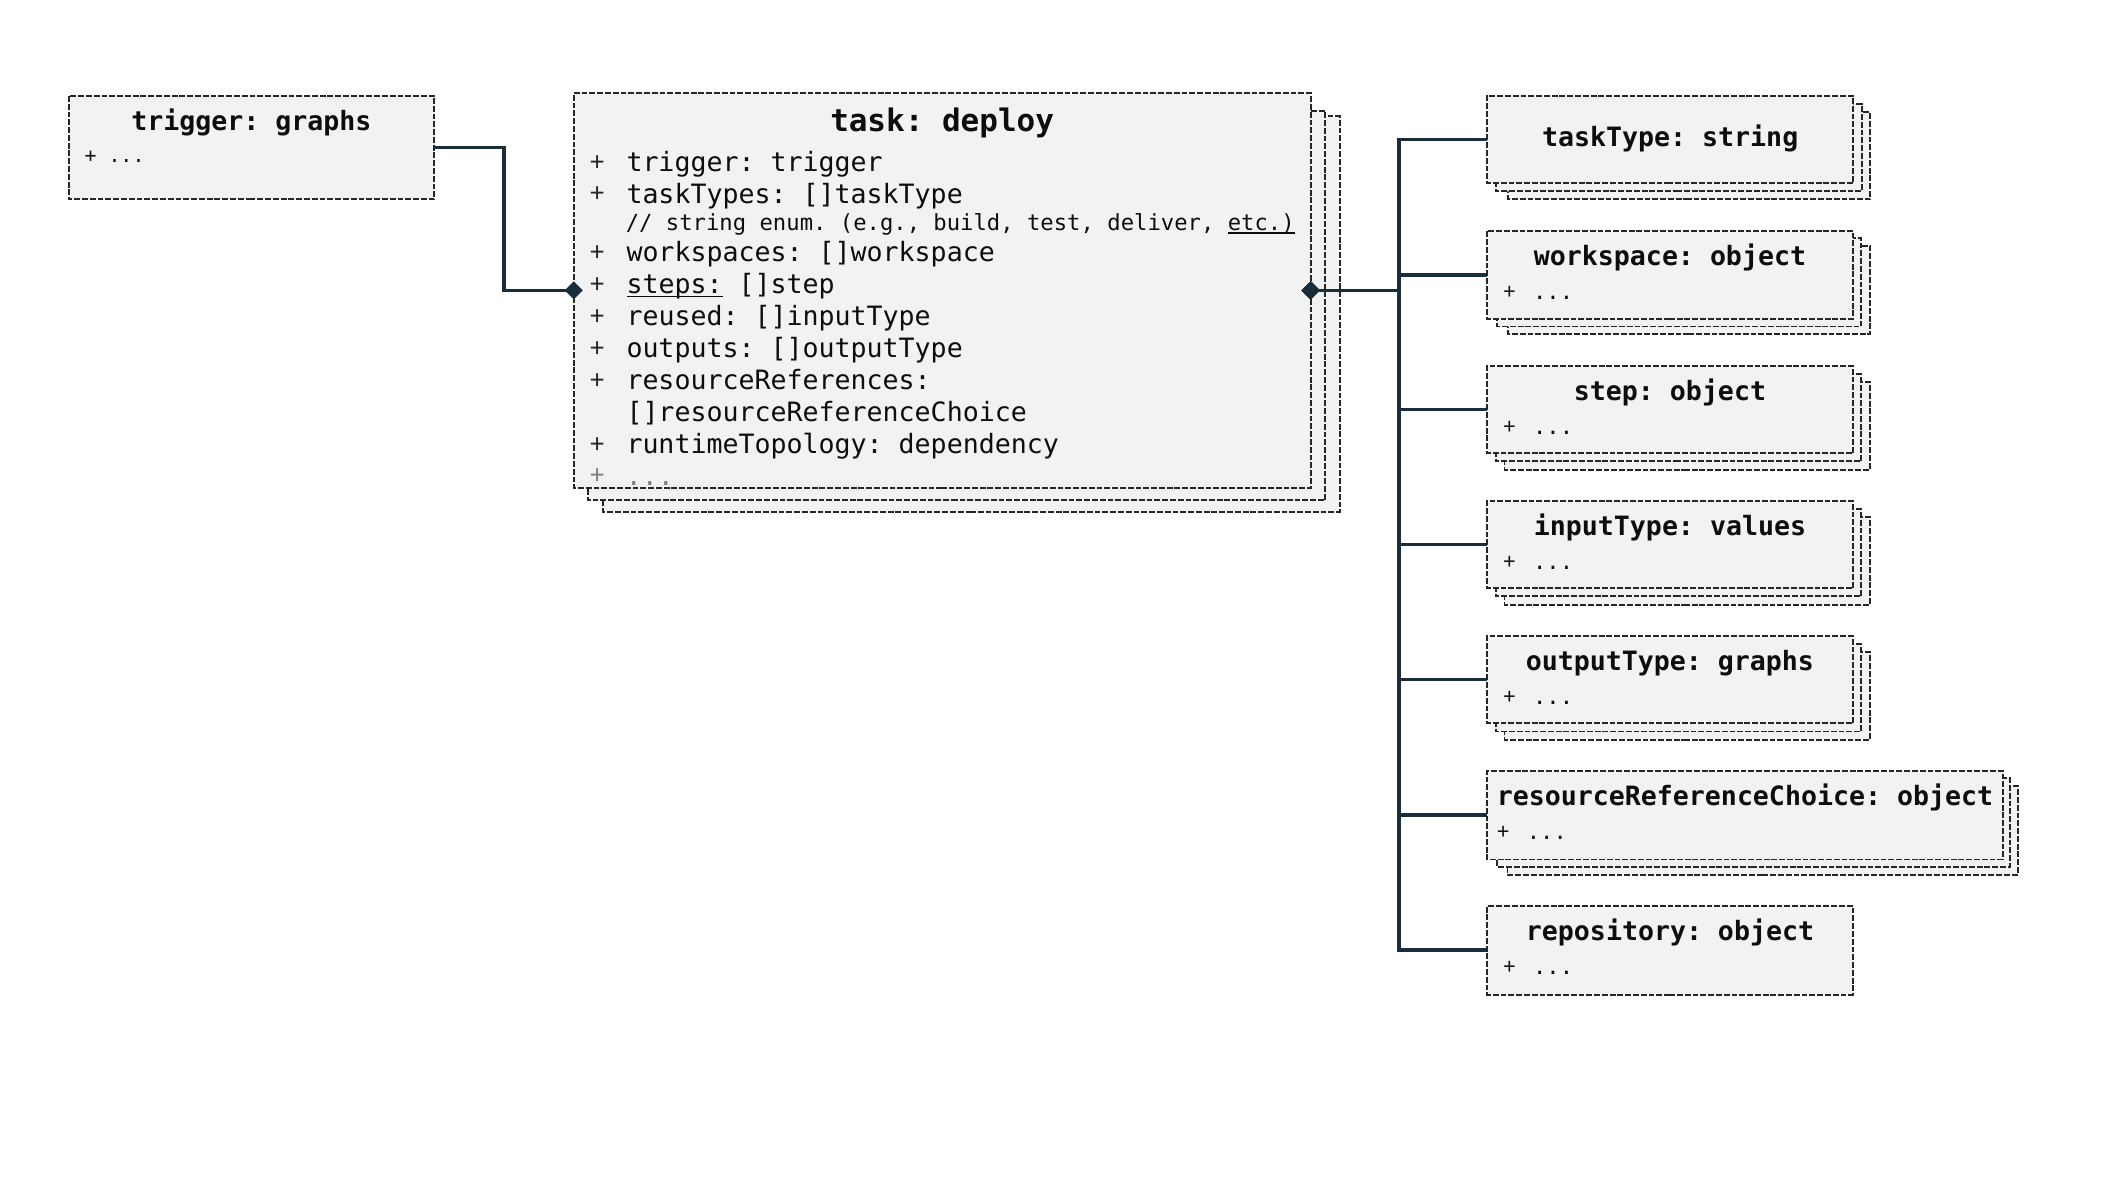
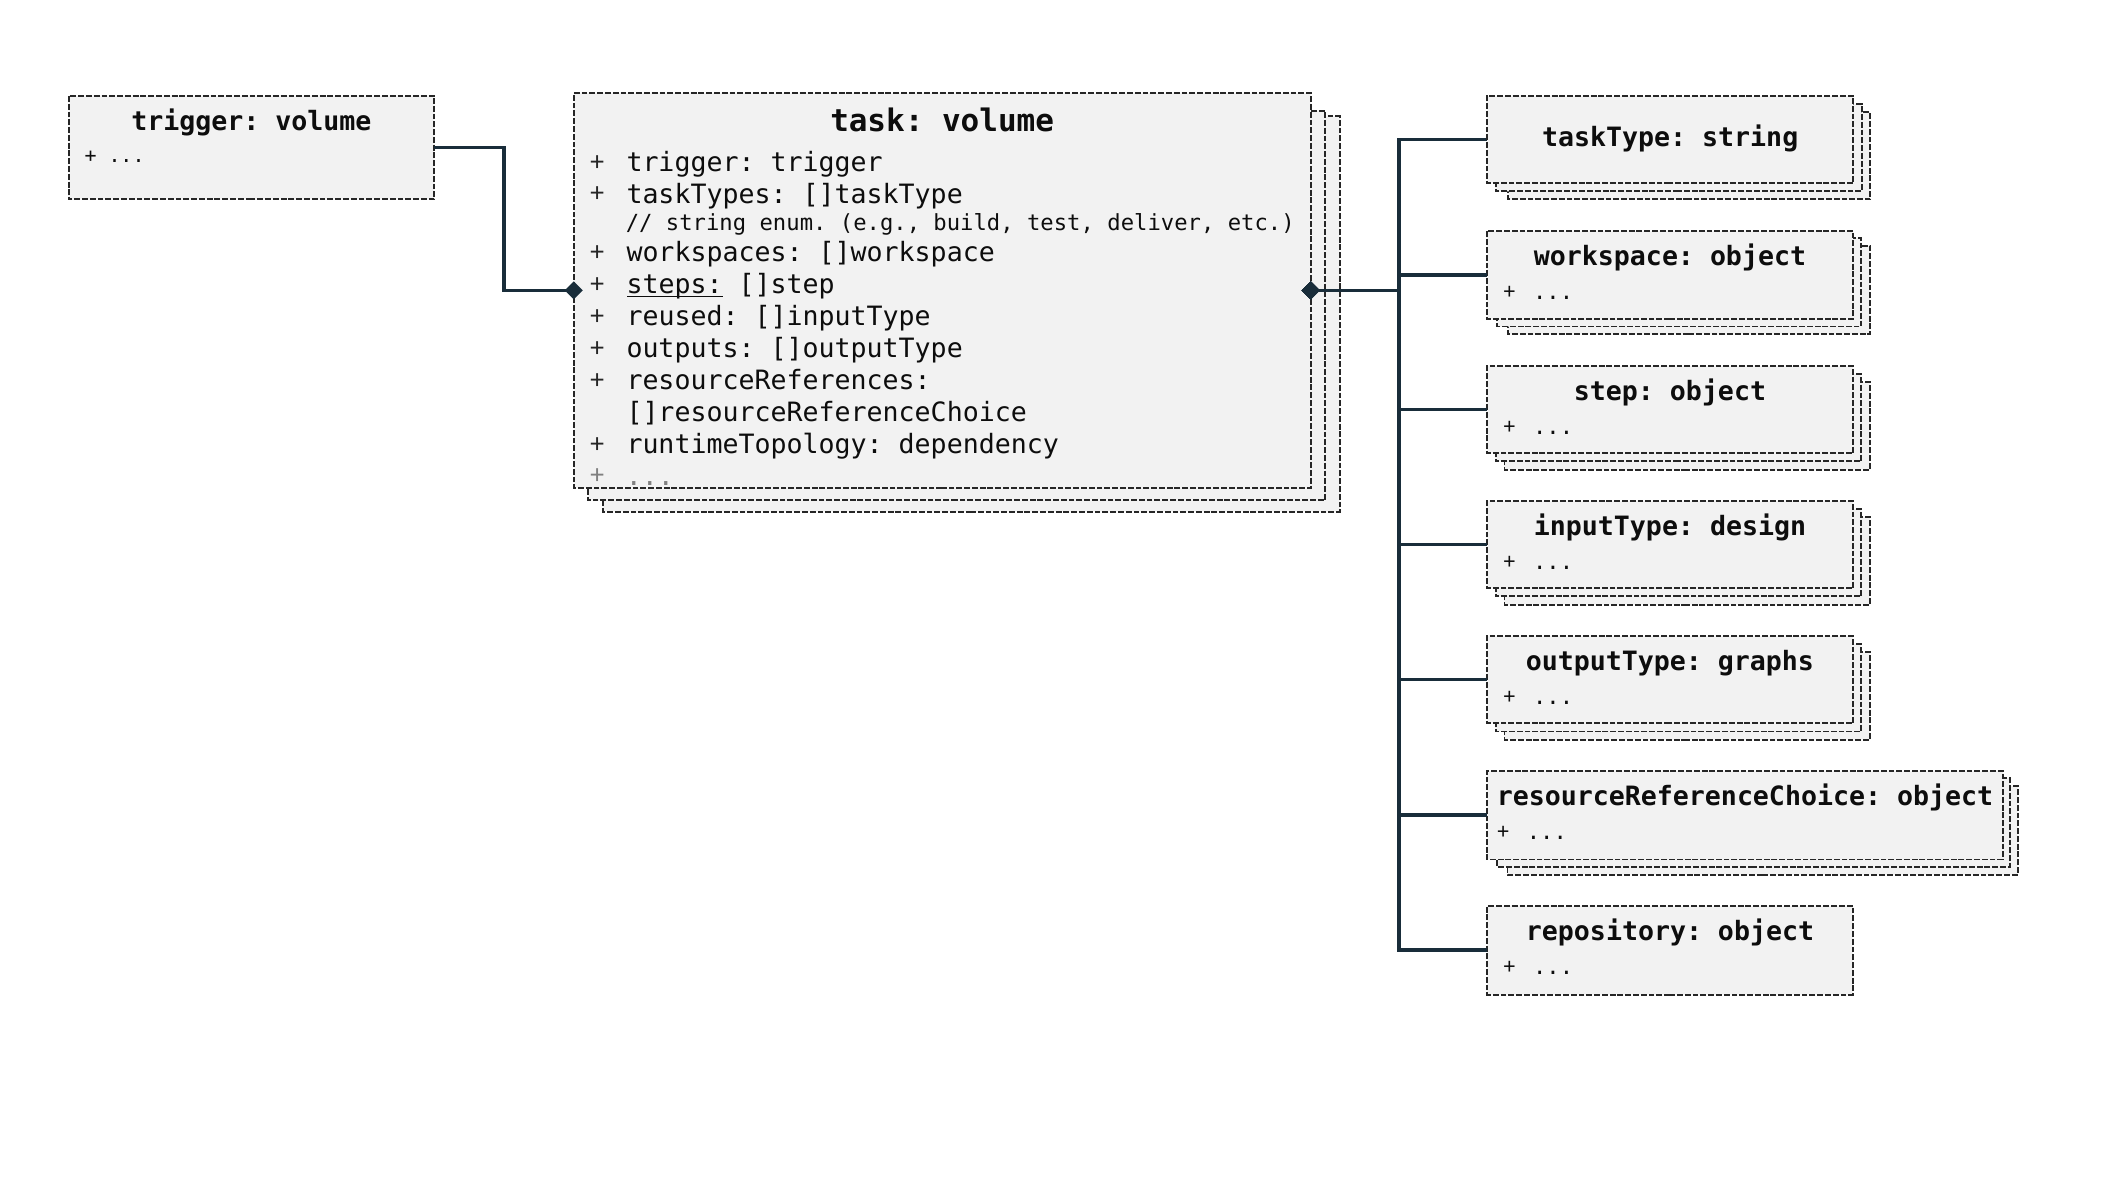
deploy at (998, 122): deploy -> volume
trigger graphs: graphs -> volume
etc underline: present -> none
values: values -> design
